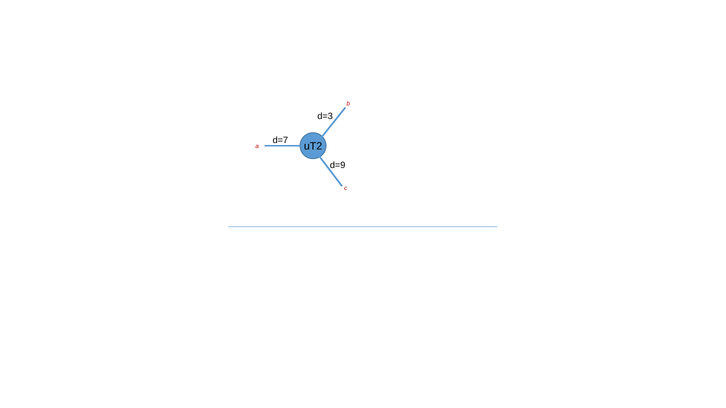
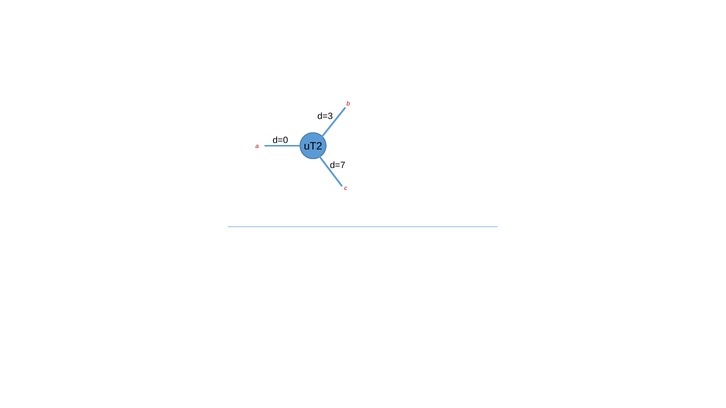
d=7: d=7 -> d=0
d=9: d=9 -> d=7
